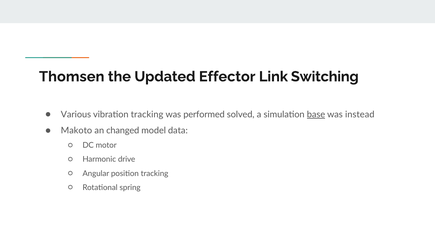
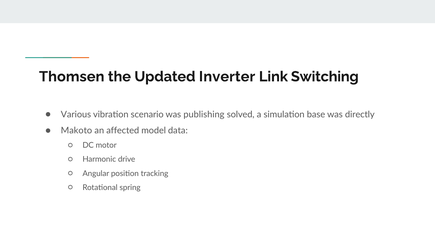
Effector: Effector -> Inverter
vibration tracking: tracking -> scenario
performed: performed -> publishing
base underline: present -> none
instead: instead -> directly
changed: changed -> affected
